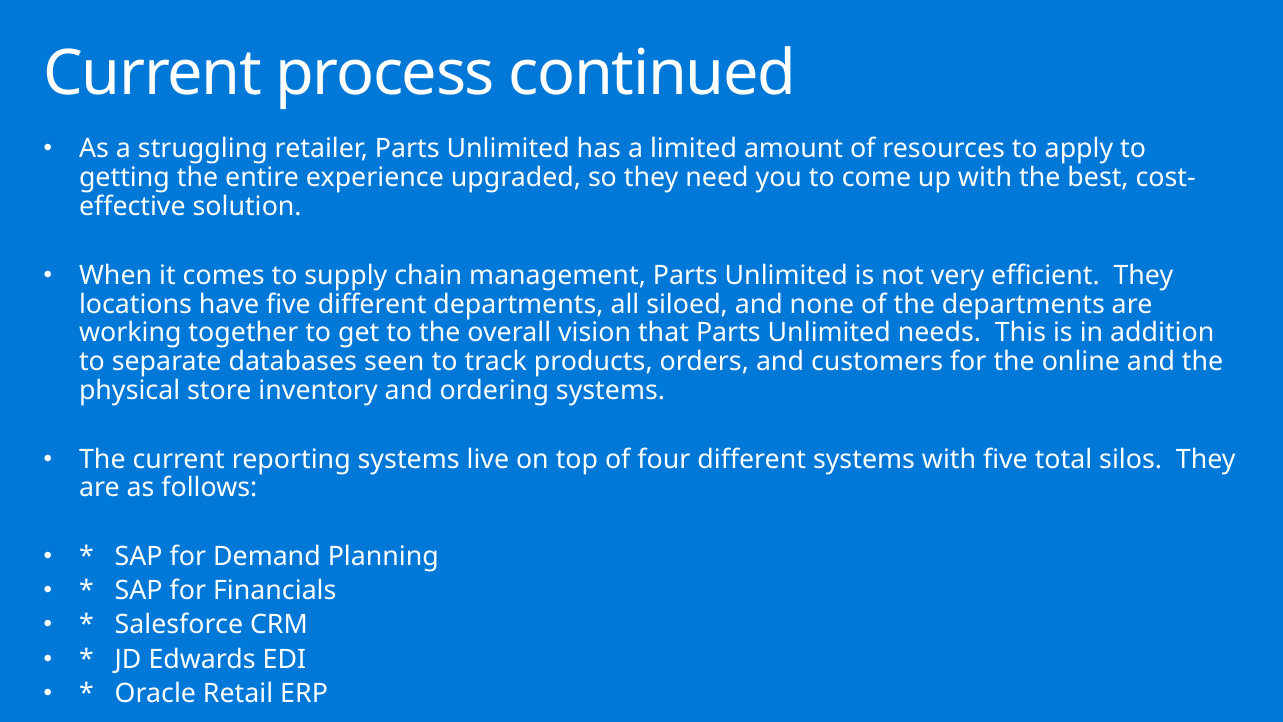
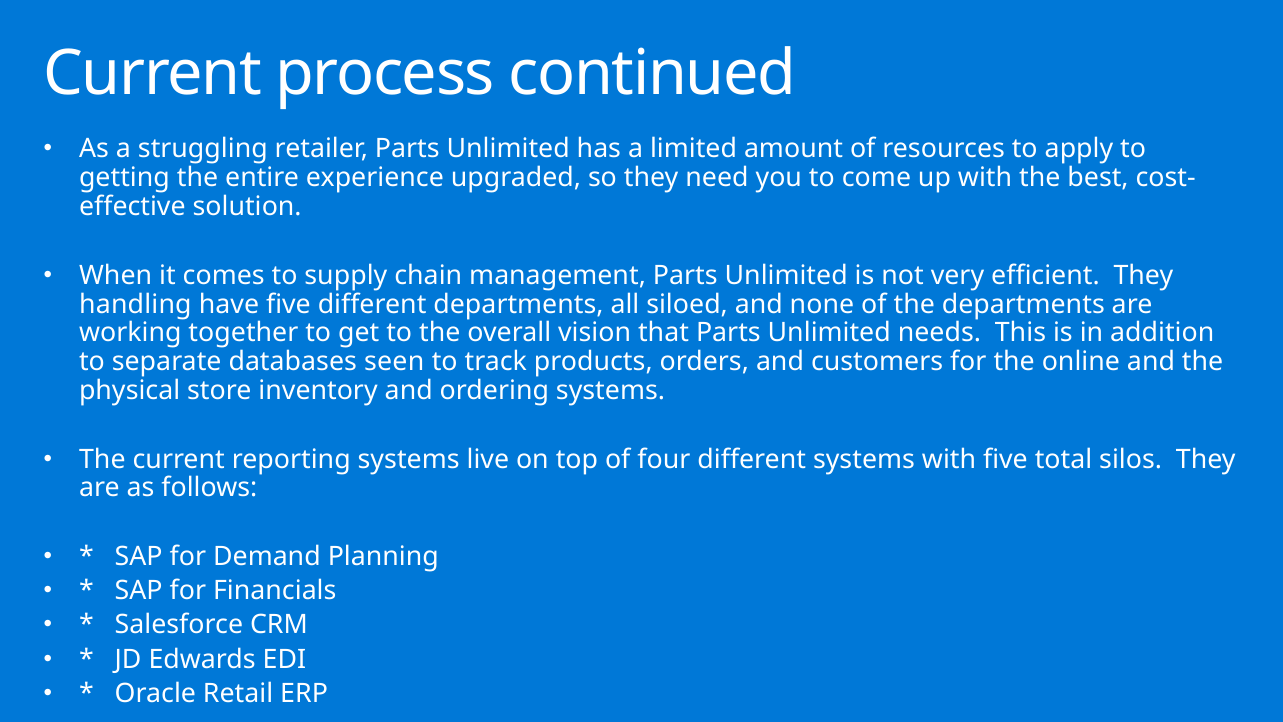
locations: locations -> handling
